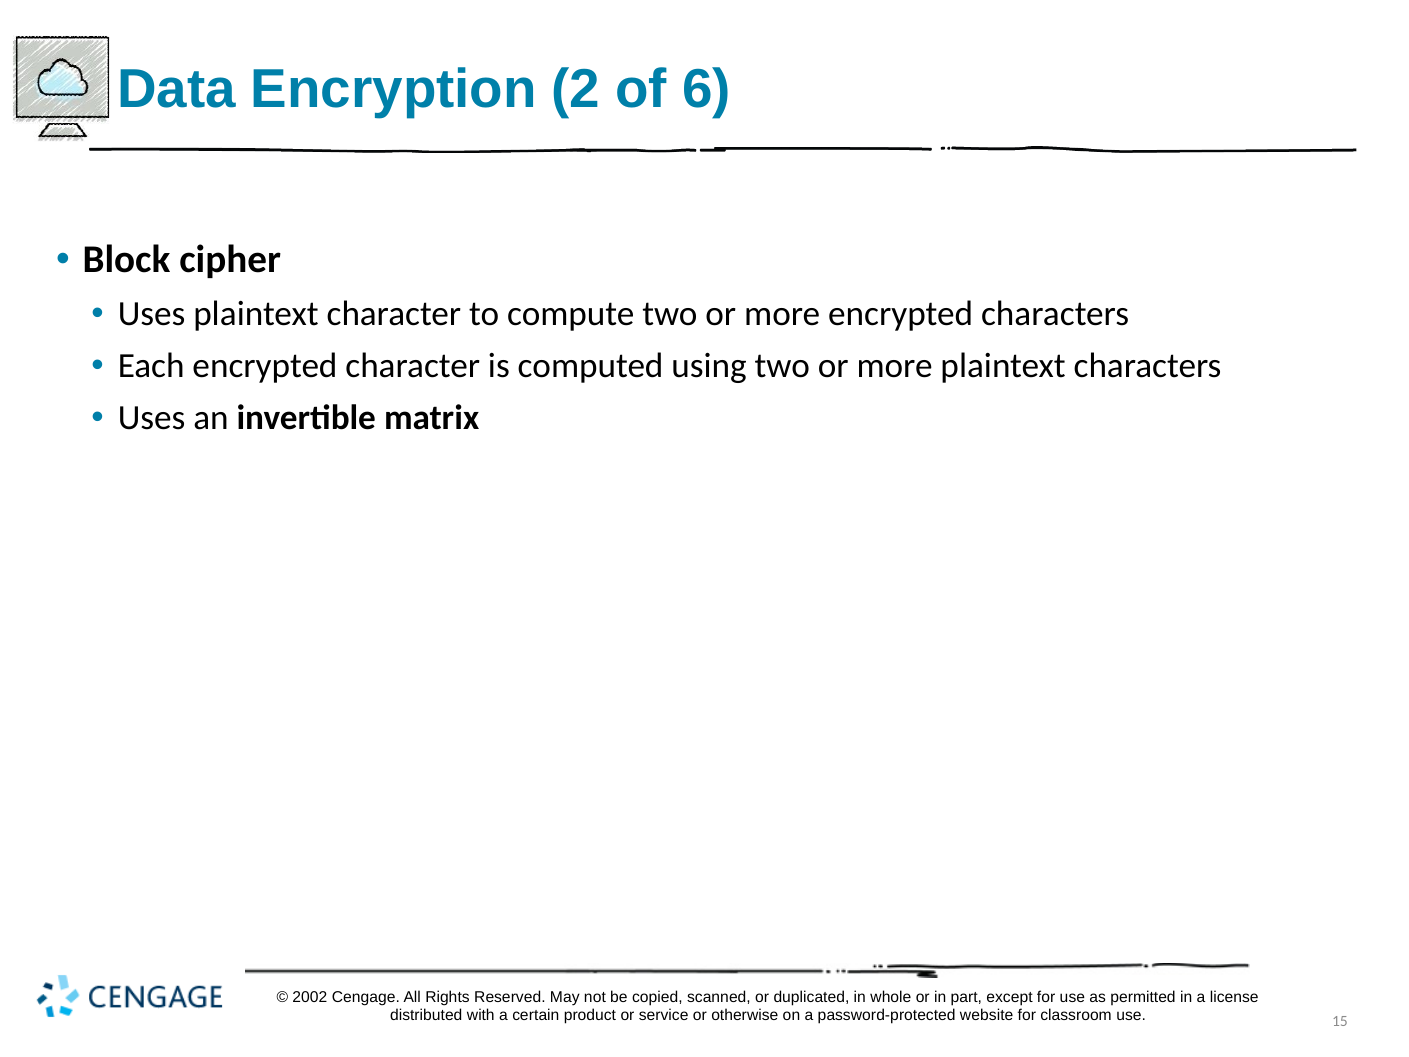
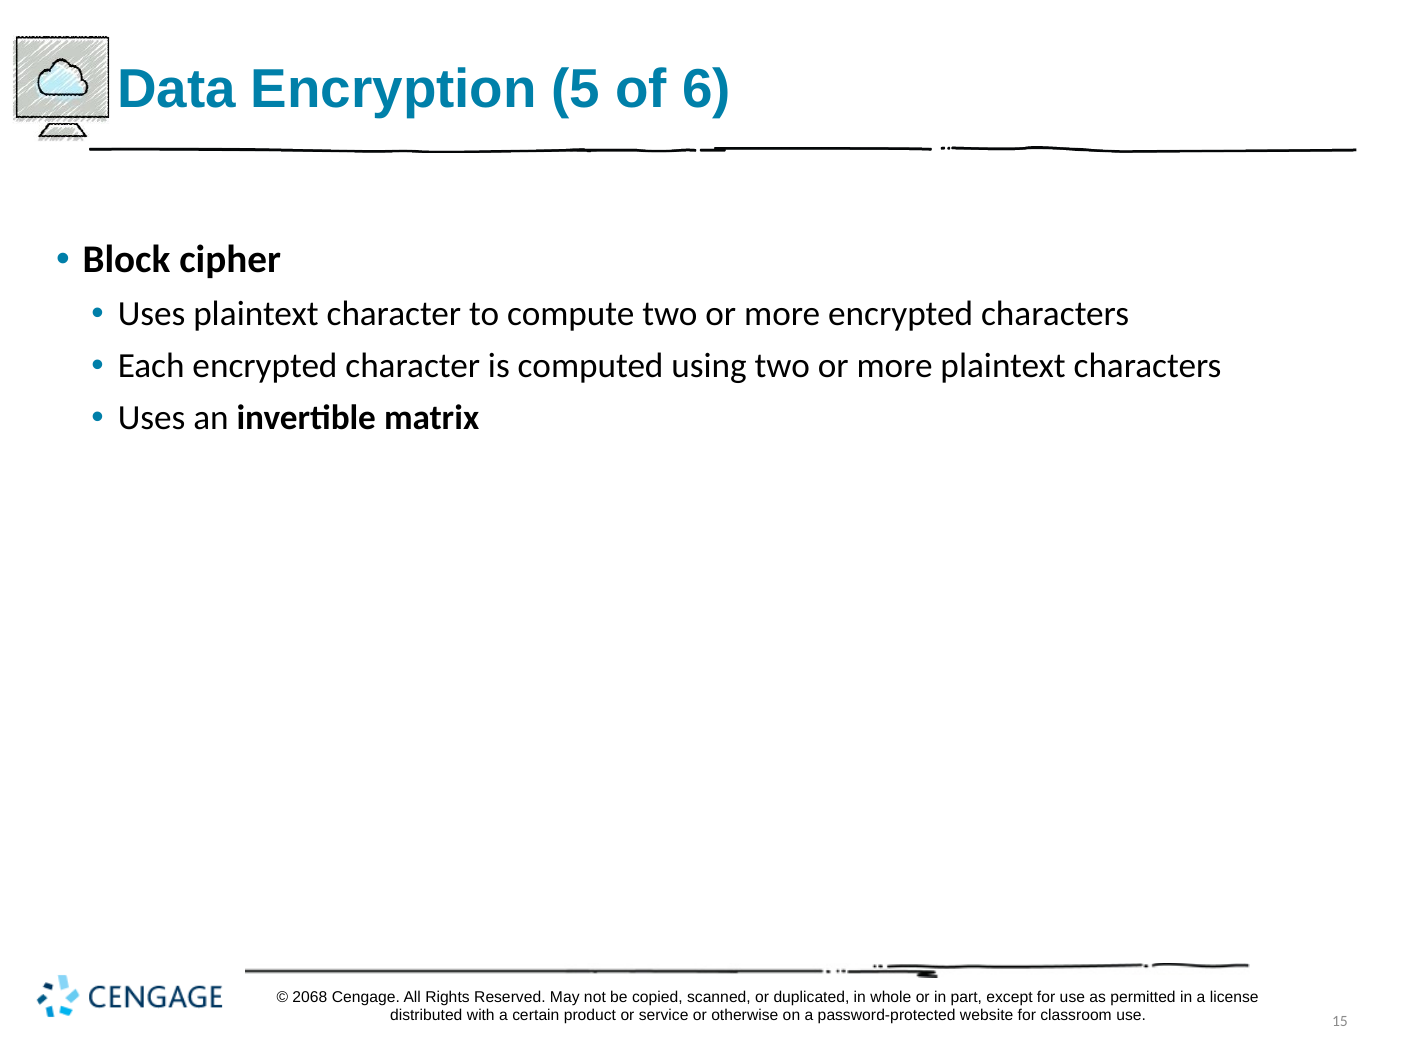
2: 2 -> 5
2002: 2002 -> 2068
